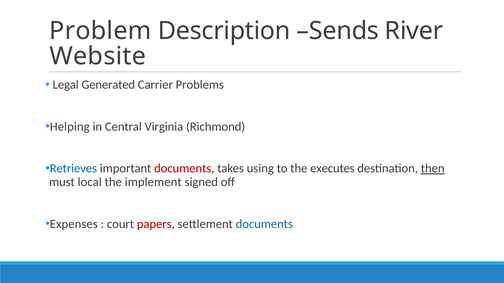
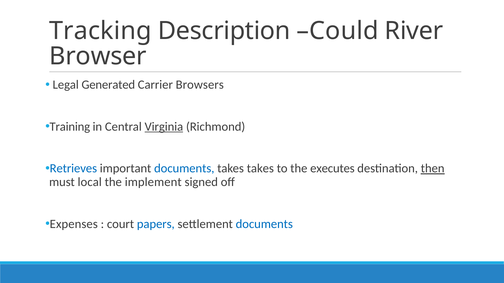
Problem: Problem -> Tracking
Sends: Sends -> Could
Website: Website -> Browser
Problems: Problems -> Browsers
Helping: Helping -> Training
Virginia underline: none -> present
documents at (184, 169) colour: red -> blue
takes using: using -> takes
papers colour: red -> blue
